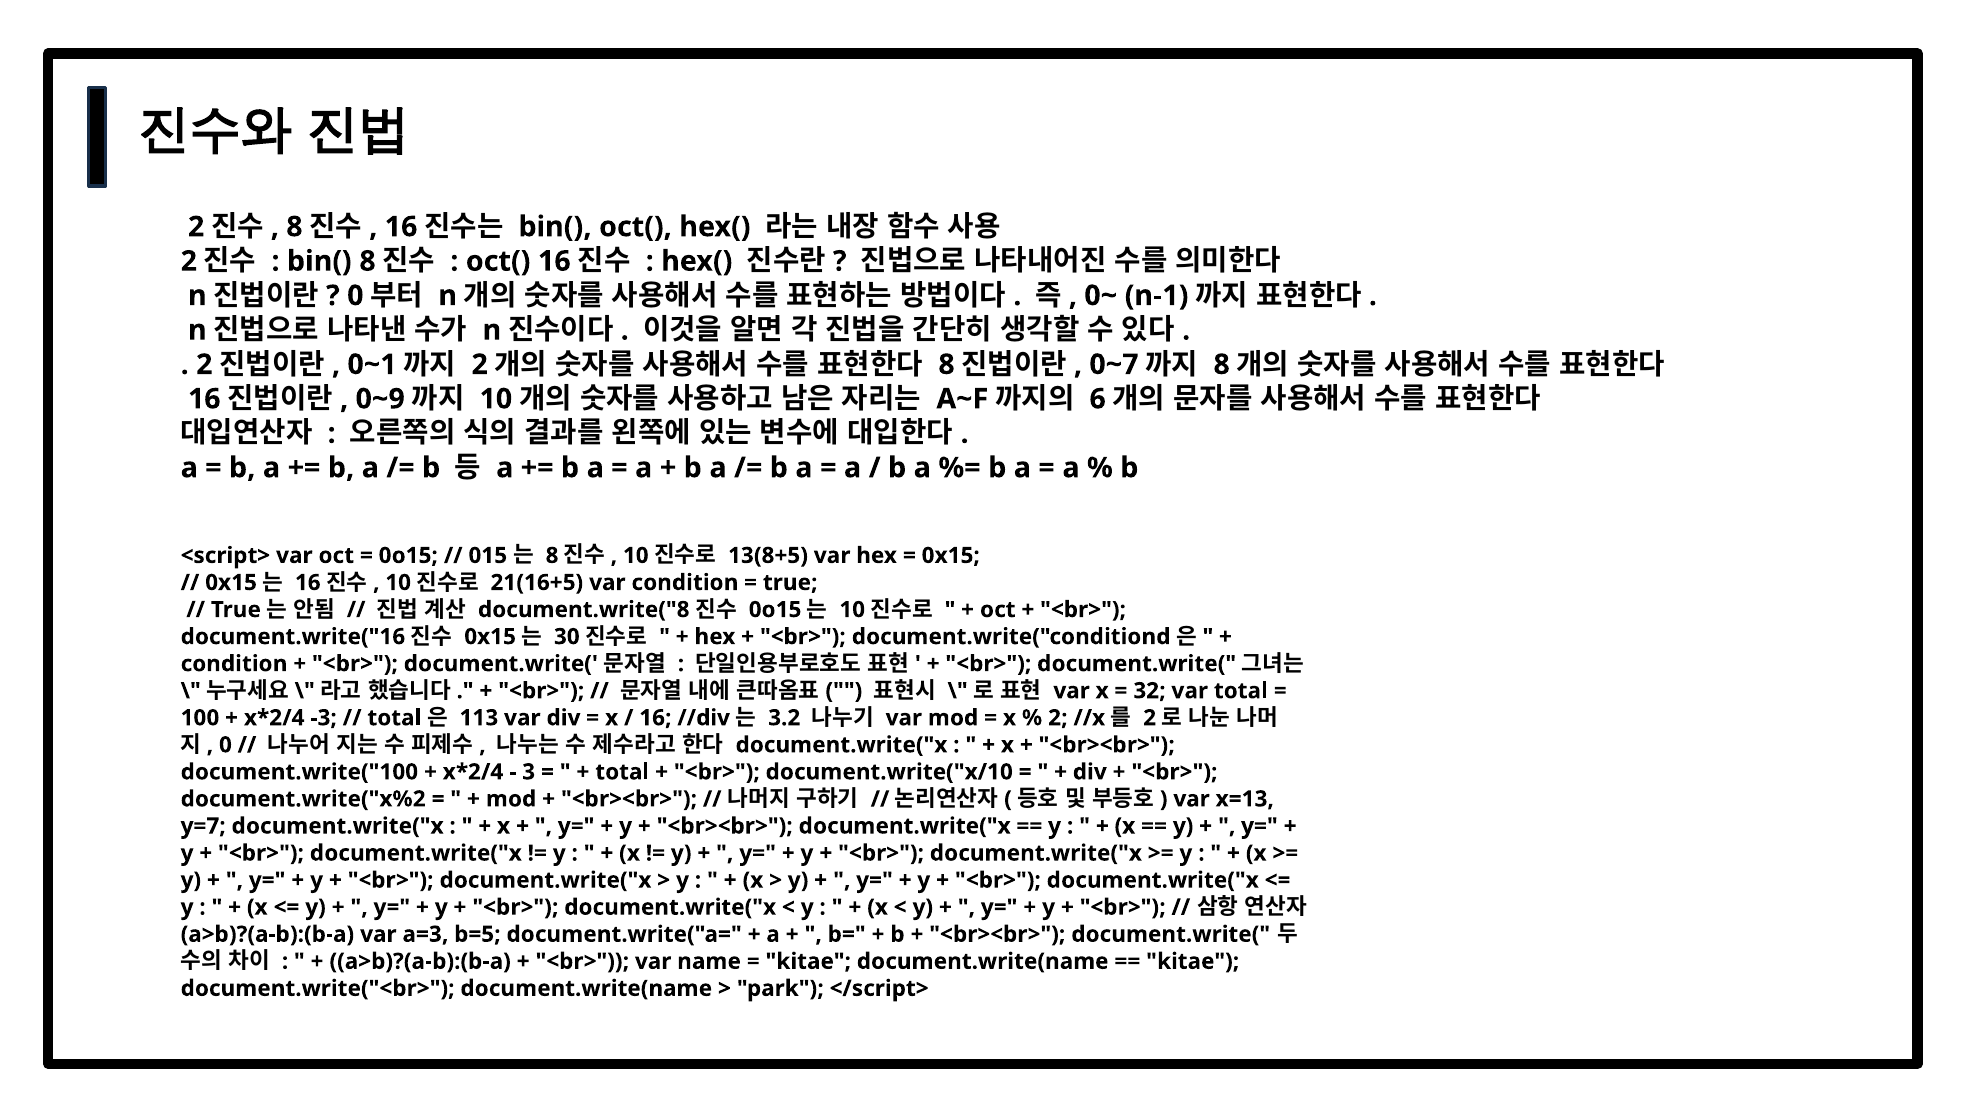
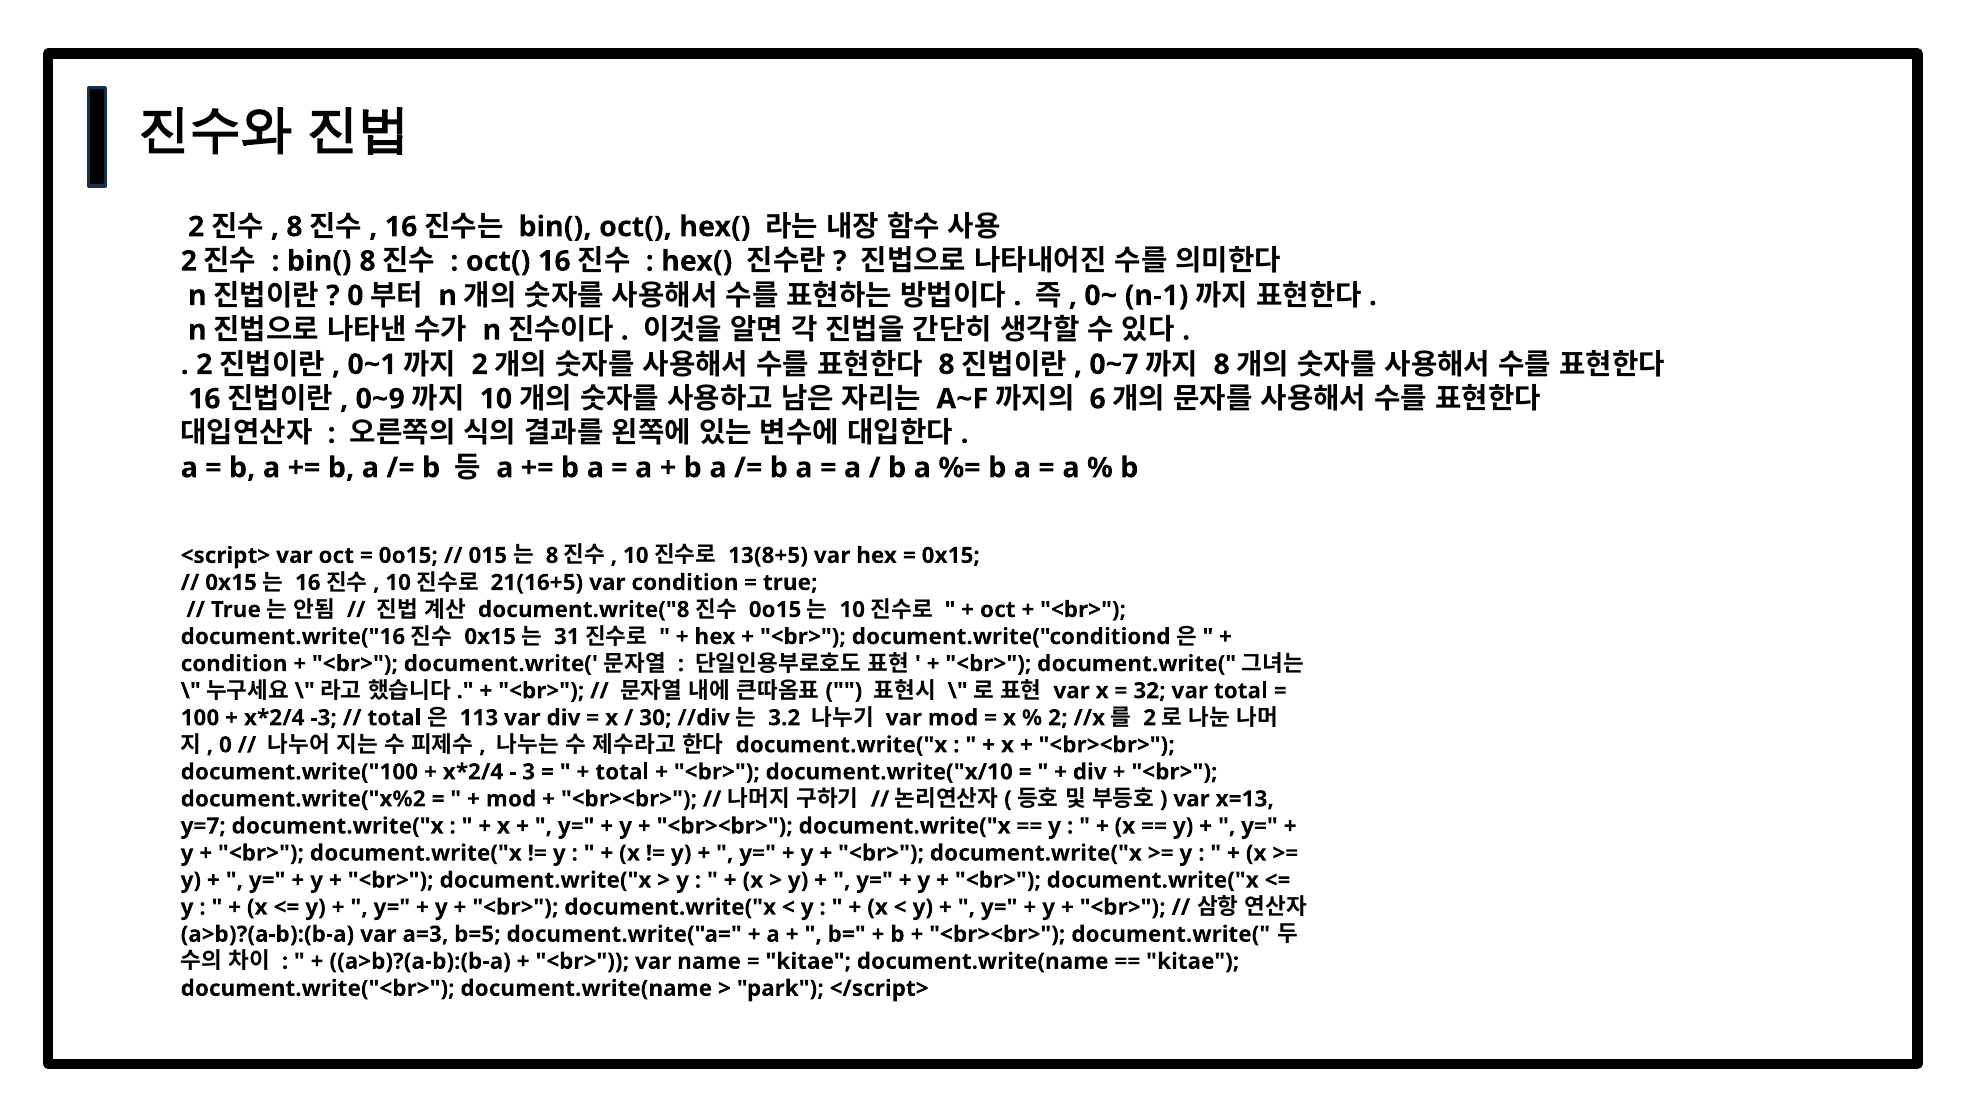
30: 30 -> 31
16 at (655, 718): 16 -> 30
